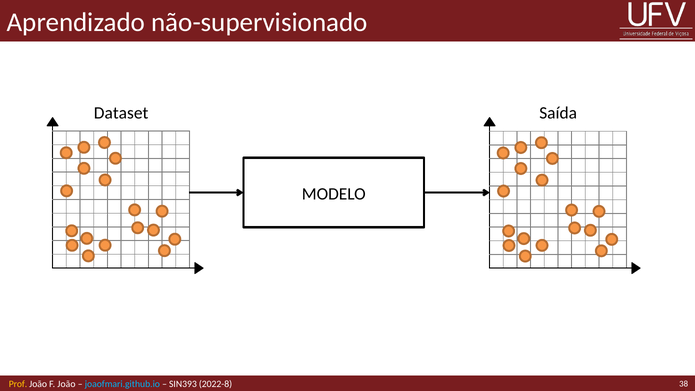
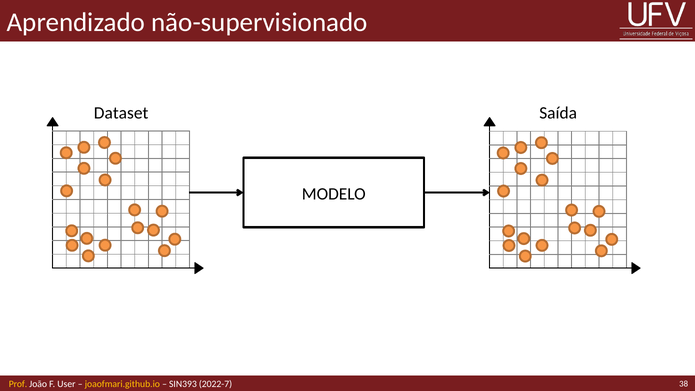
F João: João -> User
joaofmari.github.io colour: light blue -> yellow
2022-8: 2022-8 -> 2022-7
